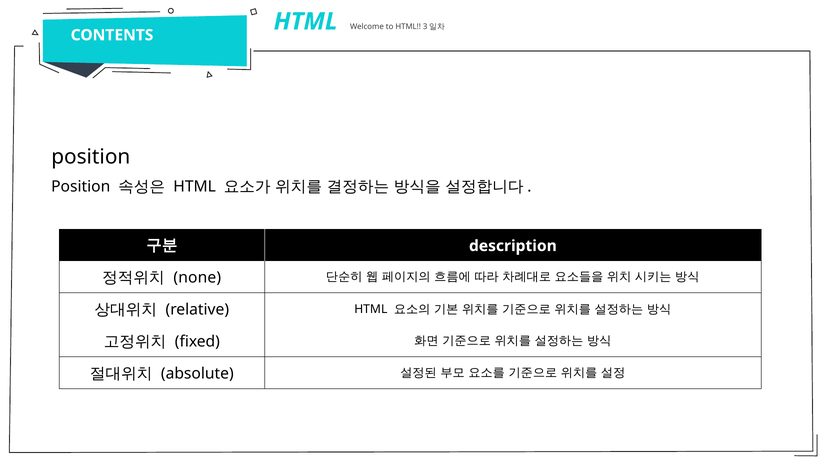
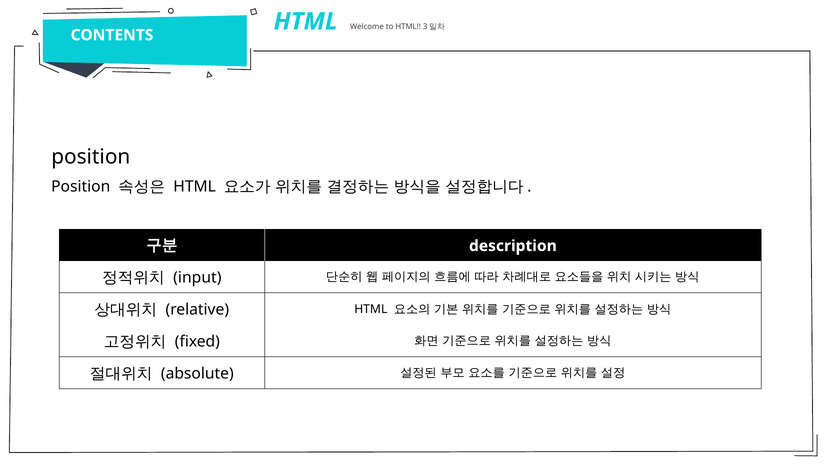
none: none -> input
